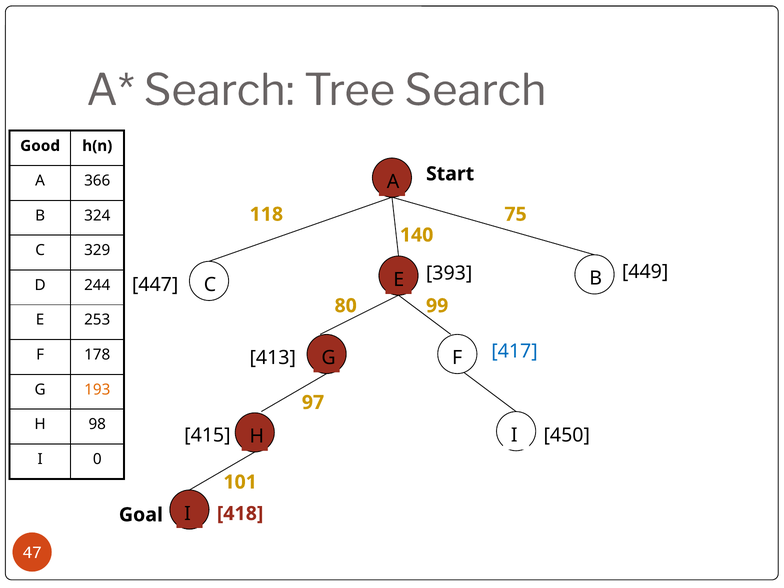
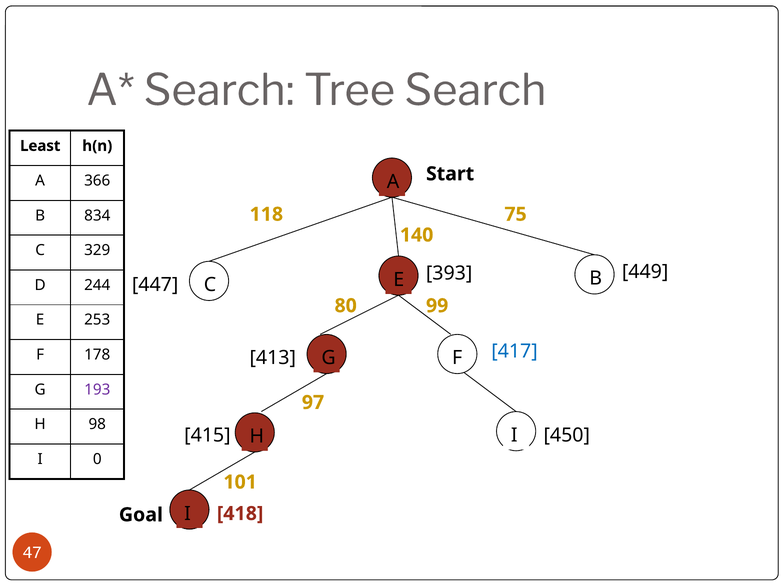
Good: Good -> Least
324: 324 -> 834
193 colour: orange -> purple
